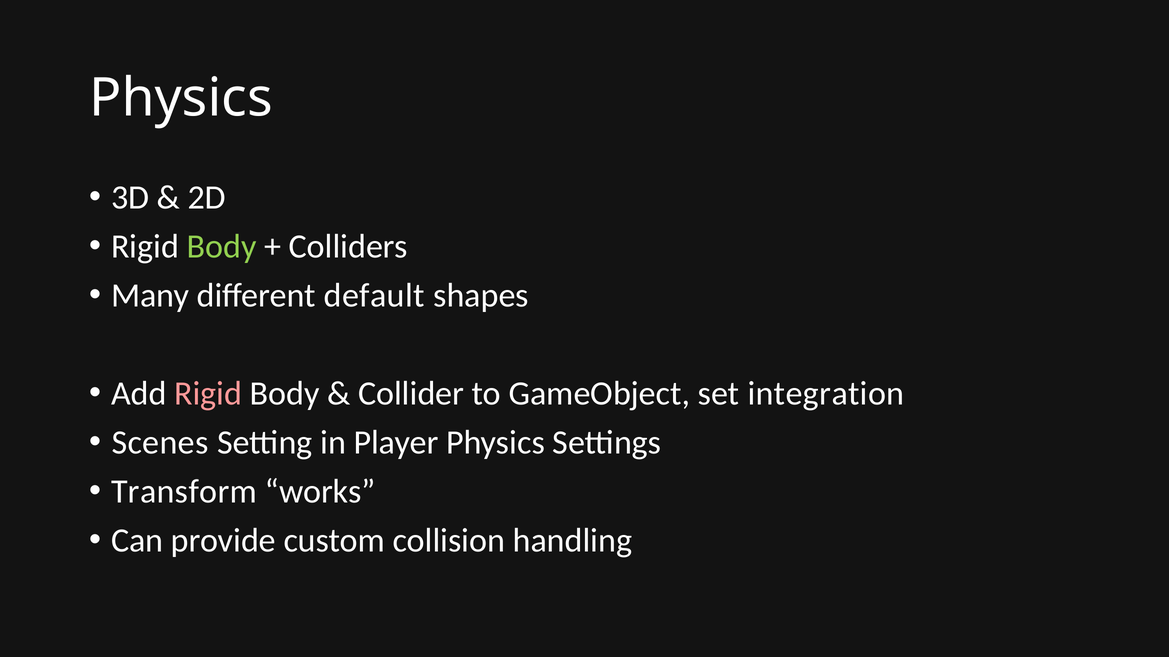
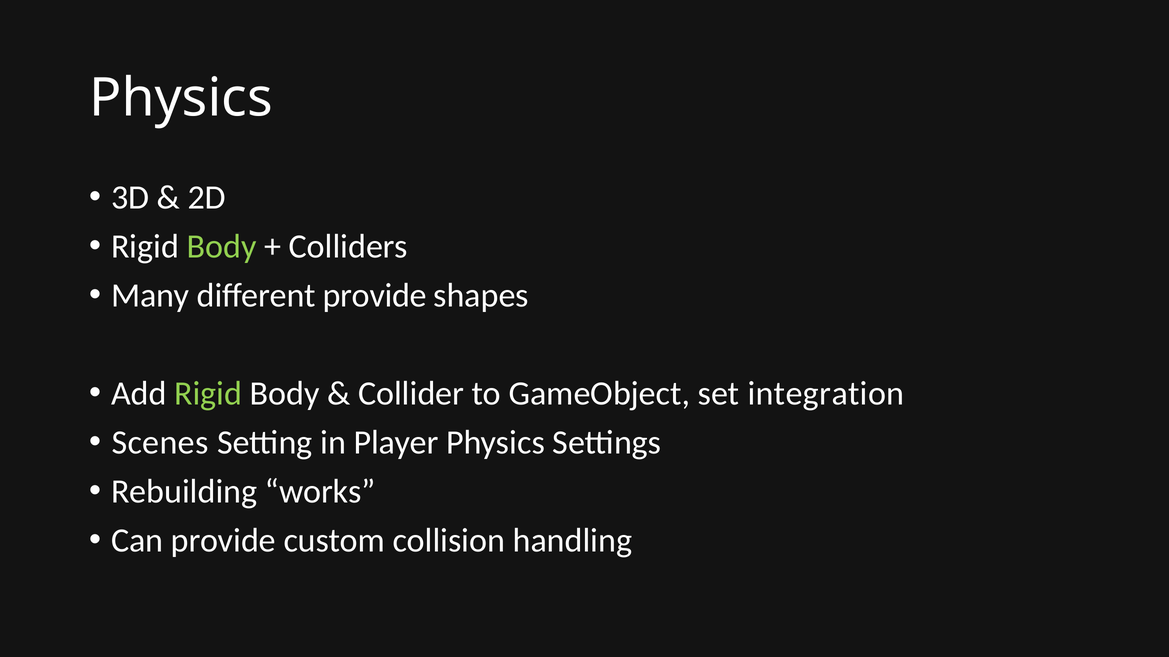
different default: default -> provide
Rigid at (208, 394) colour: pink -> light green
Transform: Transform -> Rebuilding
